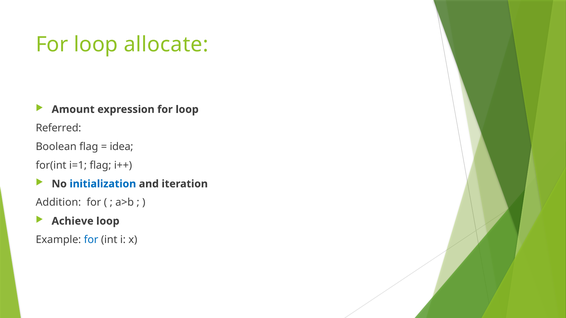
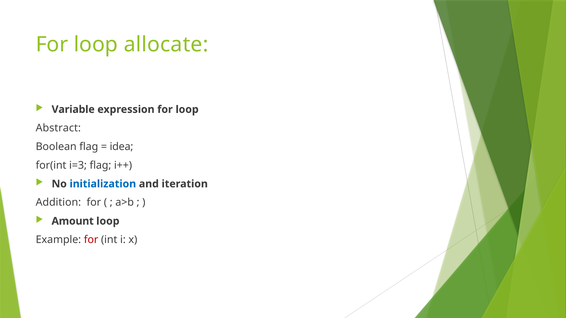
Amount: Amount -> Variable
Referred: Referred -> Abstract
i=1: i=1 -> i=3
Achieve: Achieve -> Amount
for at (91, 240) colour: blue -> red
